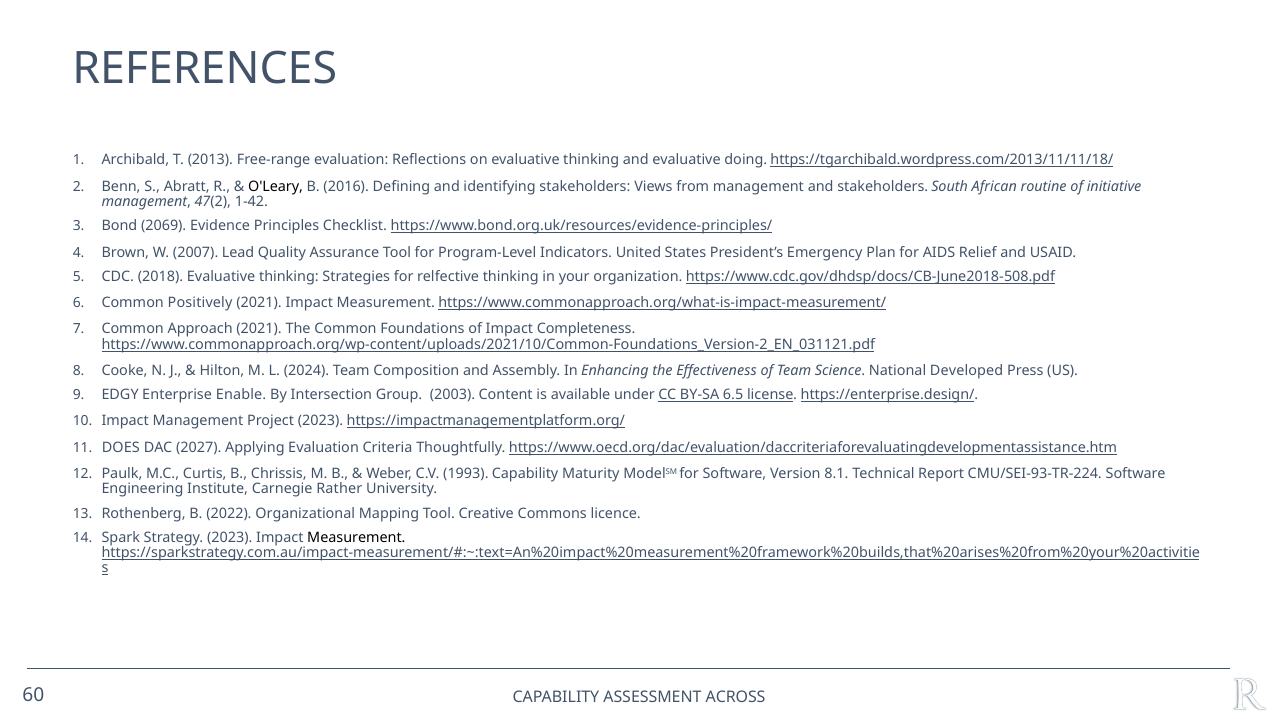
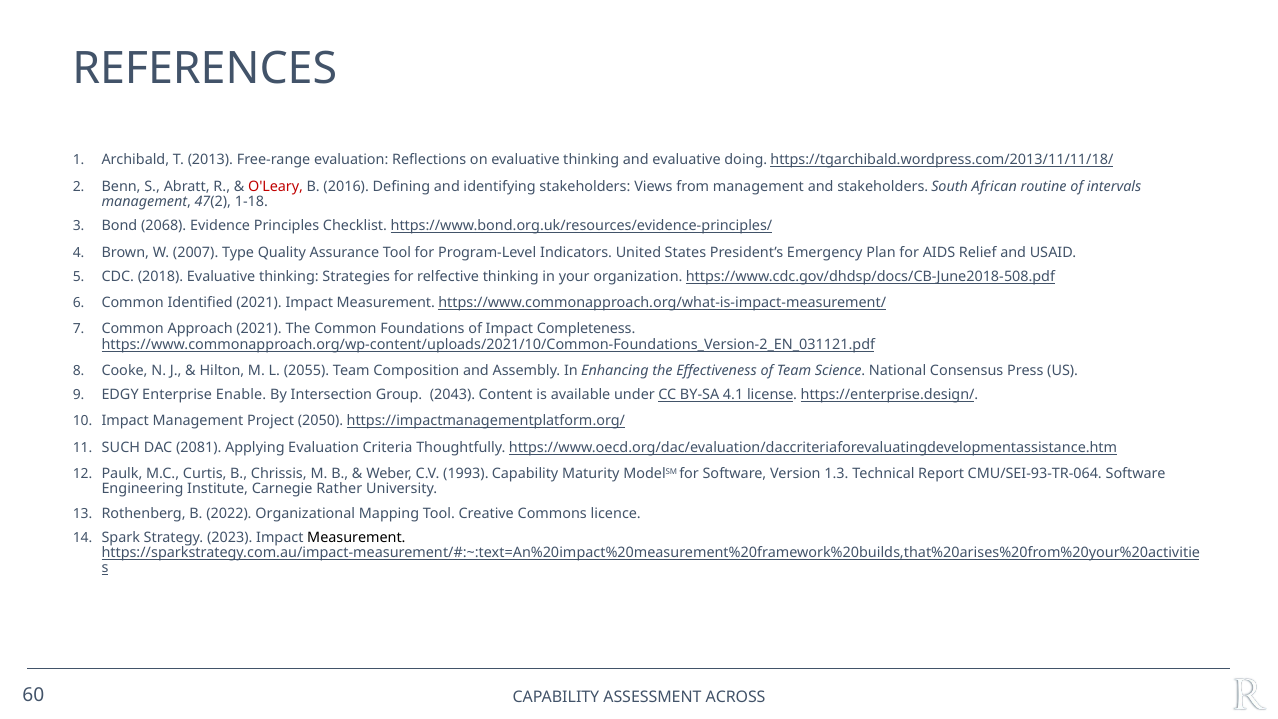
O'Leary colour: black -> red
initiative: initiative -> intervals
1-42: 1-42 -> 1-18
2069: 2069 -> 2068
Lead: Lead -> Type
Positively: Positively -> Identified
2024: 2024 -> 2055
Developed: Developed -> Consensus
2003: 2003 -> 2043
6.5: 6.5 -> 4.1
Project 2023: 2023 -> 2050
DOES: DOES -> SUCH
2027: 2027 -> 2081
8.1: 8.1 -> 1.3
CMU/SEI-93-TR-224: CMU/SEI-93-TR-224 -> CMU/SEI-93-TR-064
